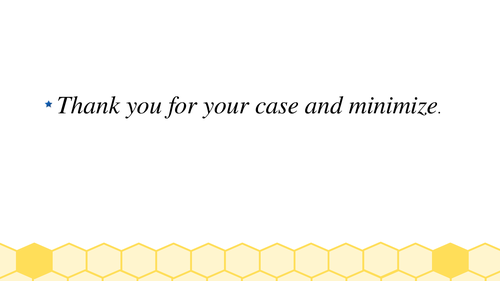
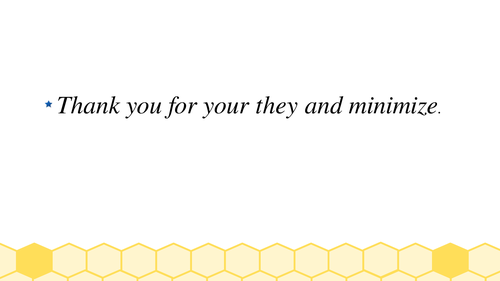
case: case -> they
